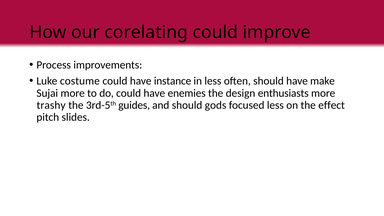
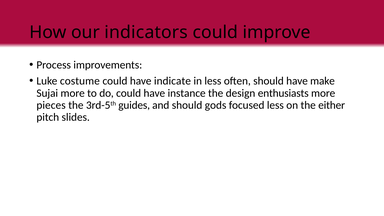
corelating: corelating -> indicators
instance: instance -> indicate
enemies: enemies -> instance
trashy: trashy -> pieces
effect: effect -> either
